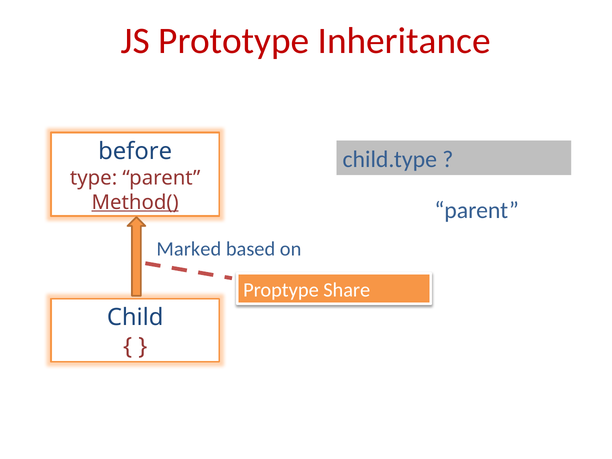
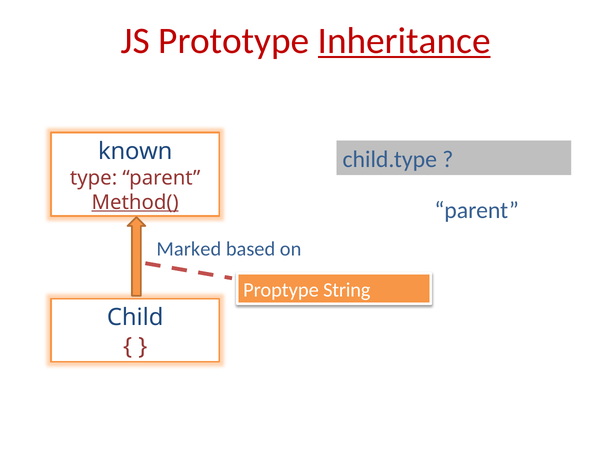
Inheritance underline: none -> present
before: before -> known
Share: Share -> String
